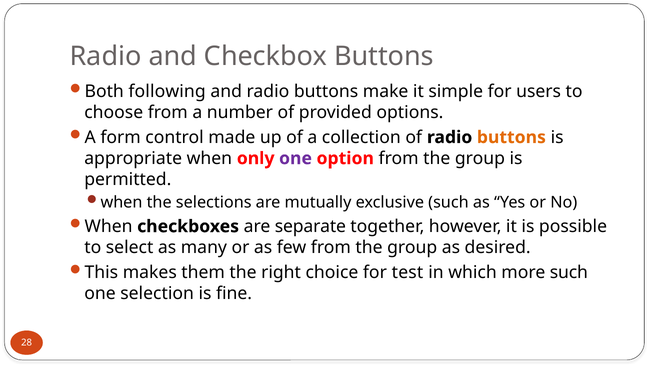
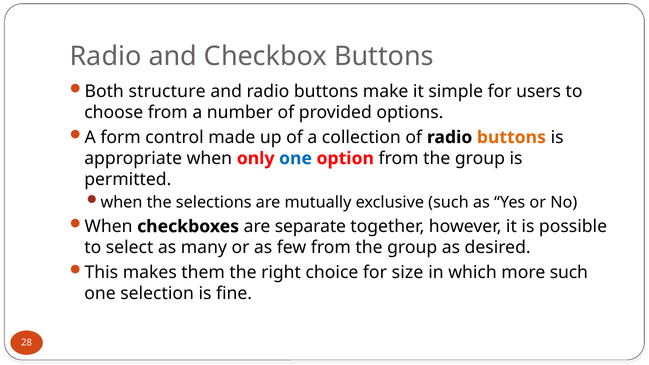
following: following -> structure
one at (296, 158) colour: purple -> blue
test: test -> size
